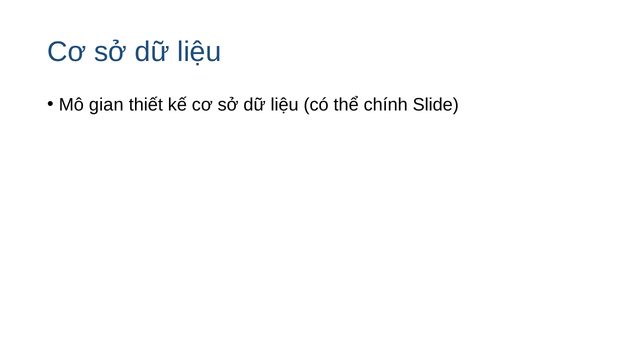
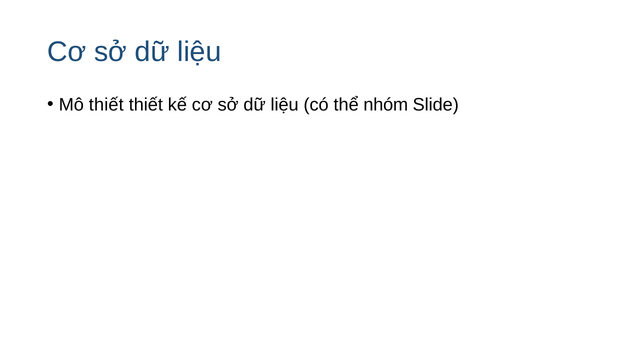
Mô gian: gian -> thiết
chính: chính -> nhóm
